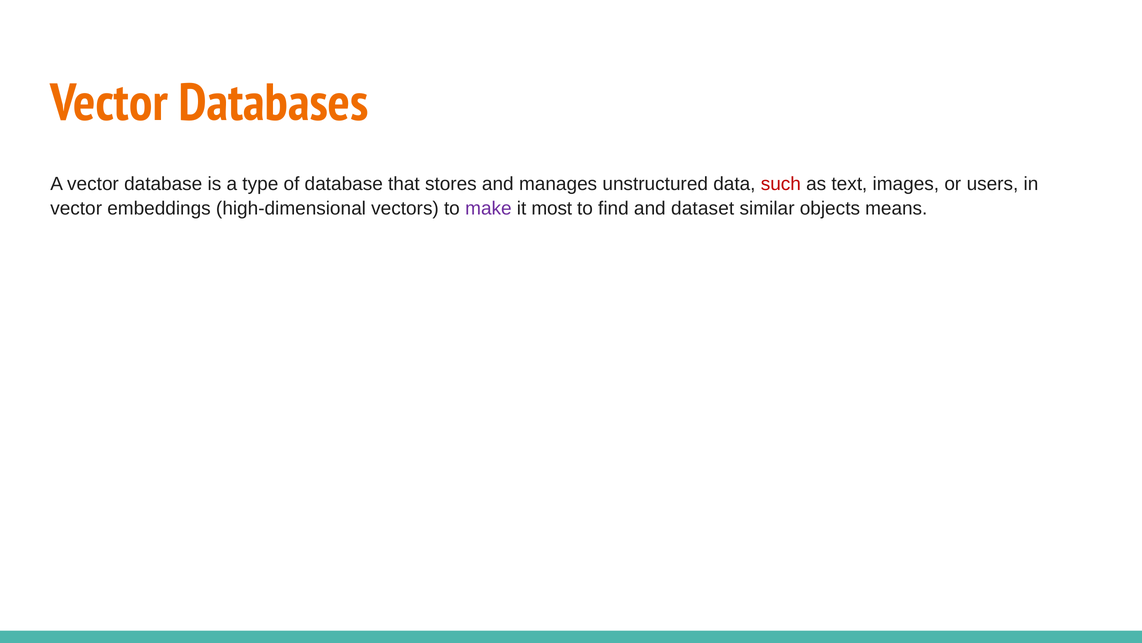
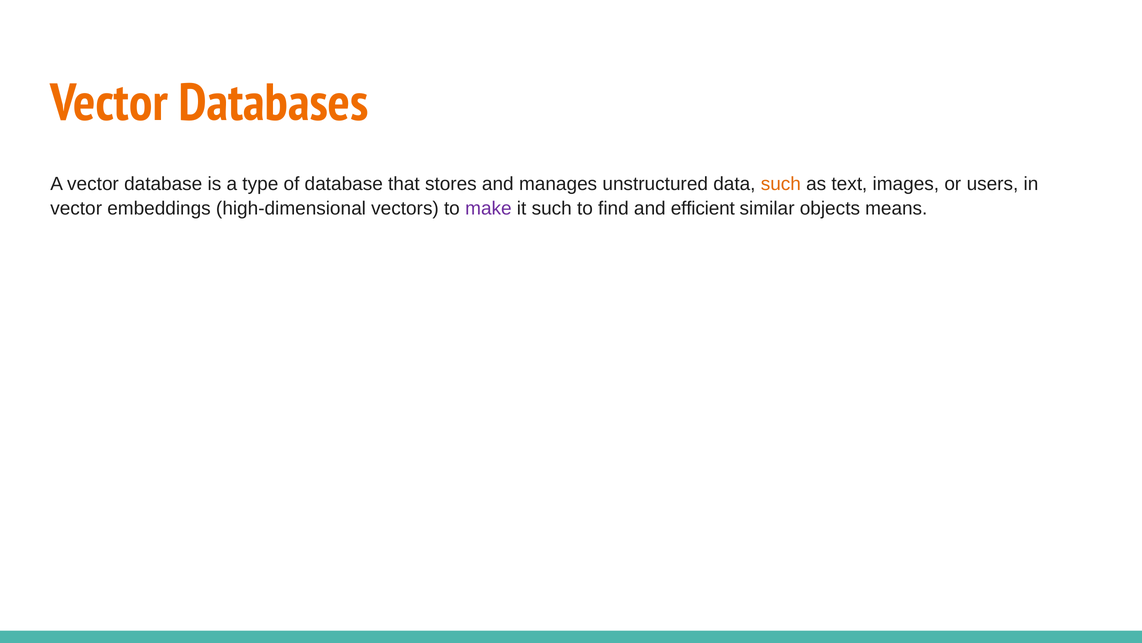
such at (781, 184) colour: red -> orange
it most: most -> such
dataset: dataset -> efficient
